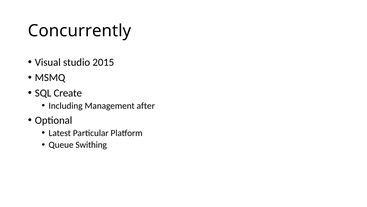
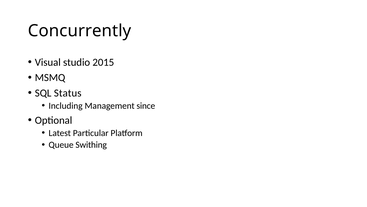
Create: Create -> Status
after: after -> since
